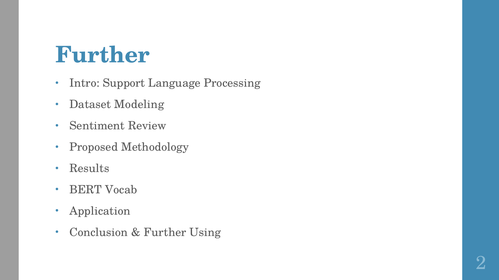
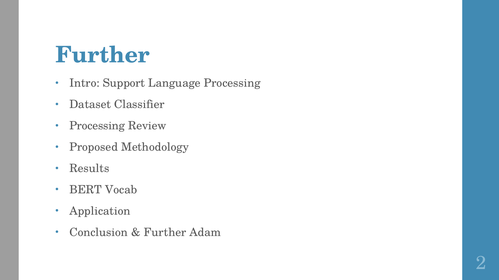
Modeling: Modeling -> Classifier
Sentiment at (97, 126): Sentiment -> Processing
Using: Using -> Adam
